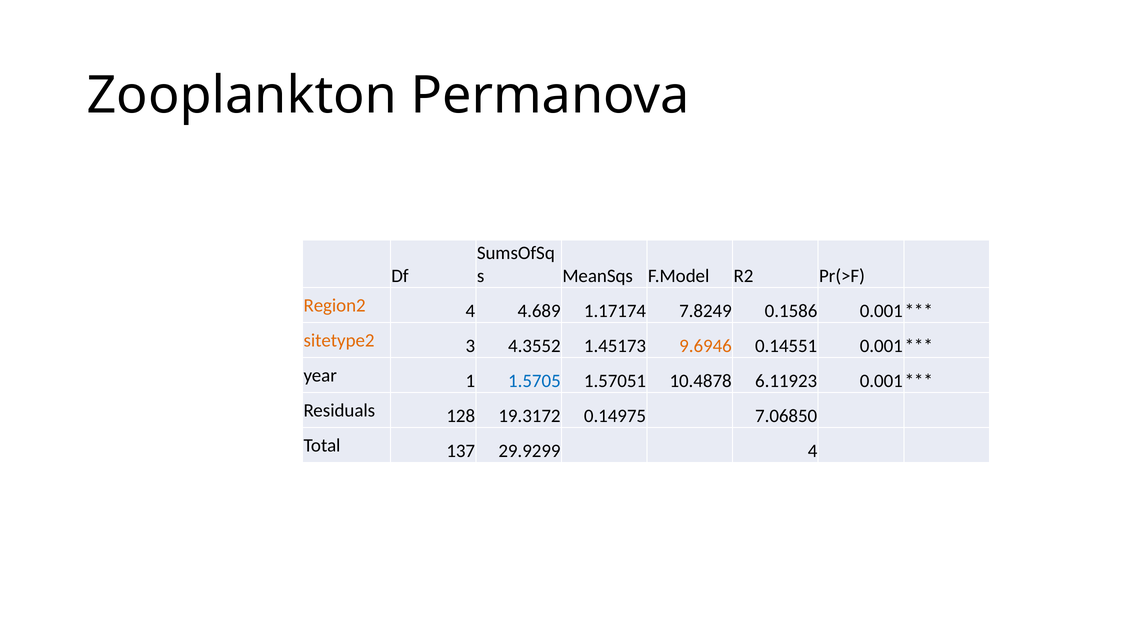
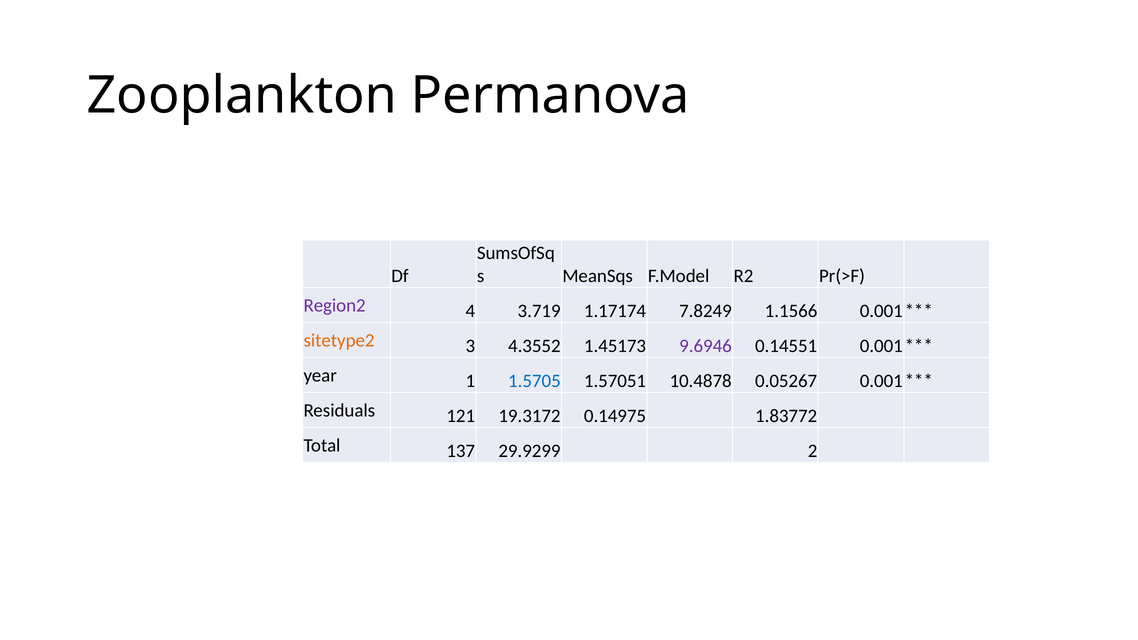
Region2 colour: orange -> purple
4.689: 4.689 -> 3.719
0.1586: 0.1586 -> 1.1566
9.6946 colour: orange -> purple
6.11923: 6.11923 -> 0.05267
128: 128 -> 121
7.06850: 7.06850 -> 1.83772
29.9299 4: 4 -> 2
